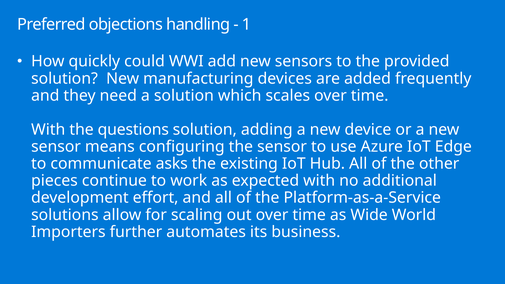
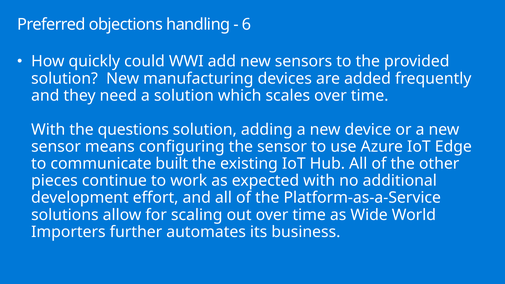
1: 1 -> 6
asks: asks -> built
